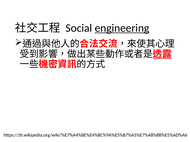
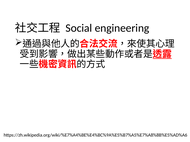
engineering underline: present -> none
